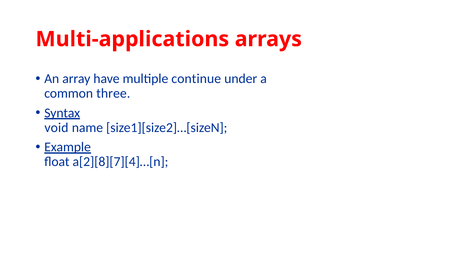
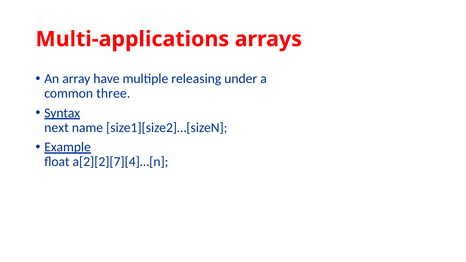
continue: continue -> releasing
void: void -> next
a[2][8][7][4]…[n: a[2][8][7][4]…[n -> a[2][2][7][4]…[n
